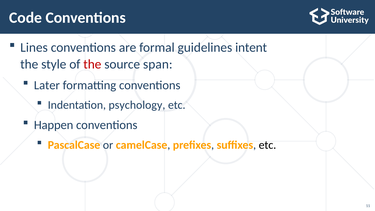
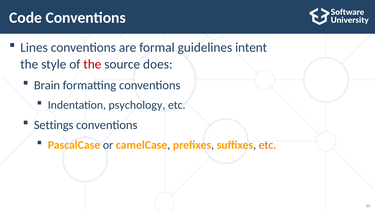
span: span -> does
Later: Later -> Brain
Happen: Happen -> Settings
etc at (267, 145) colour: black -> orange
